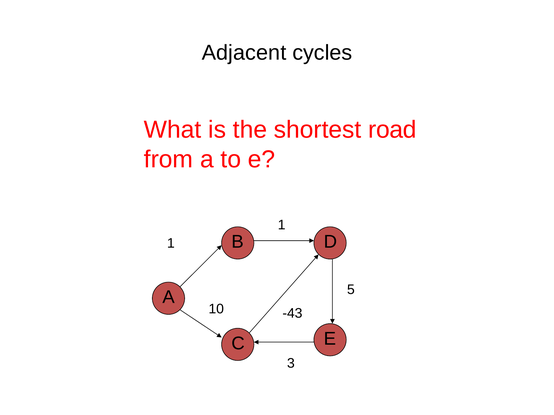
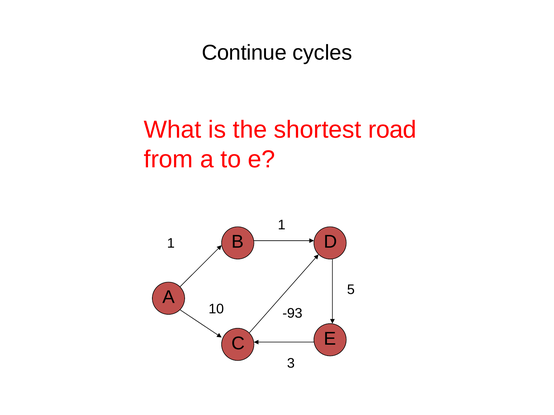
Adjacent: Adjacent -> Continue
-43: -43 -> -93
